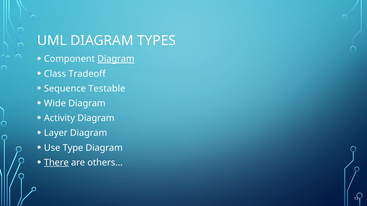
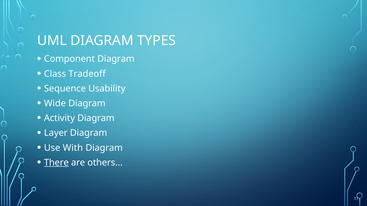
Diagram at (116, 59) underline: present -> none
Testable: Testable -> Usability
Type: Type -> With
